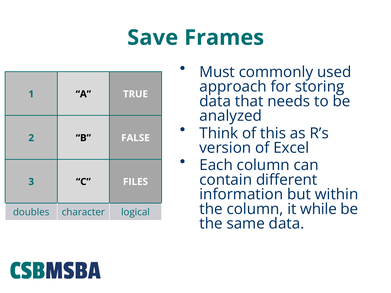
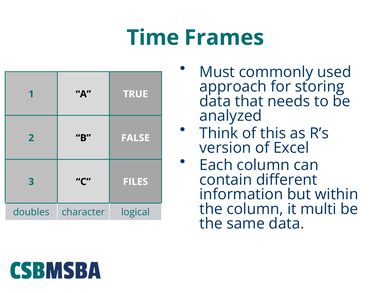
Save: Save -> Time
while: while -> multi
